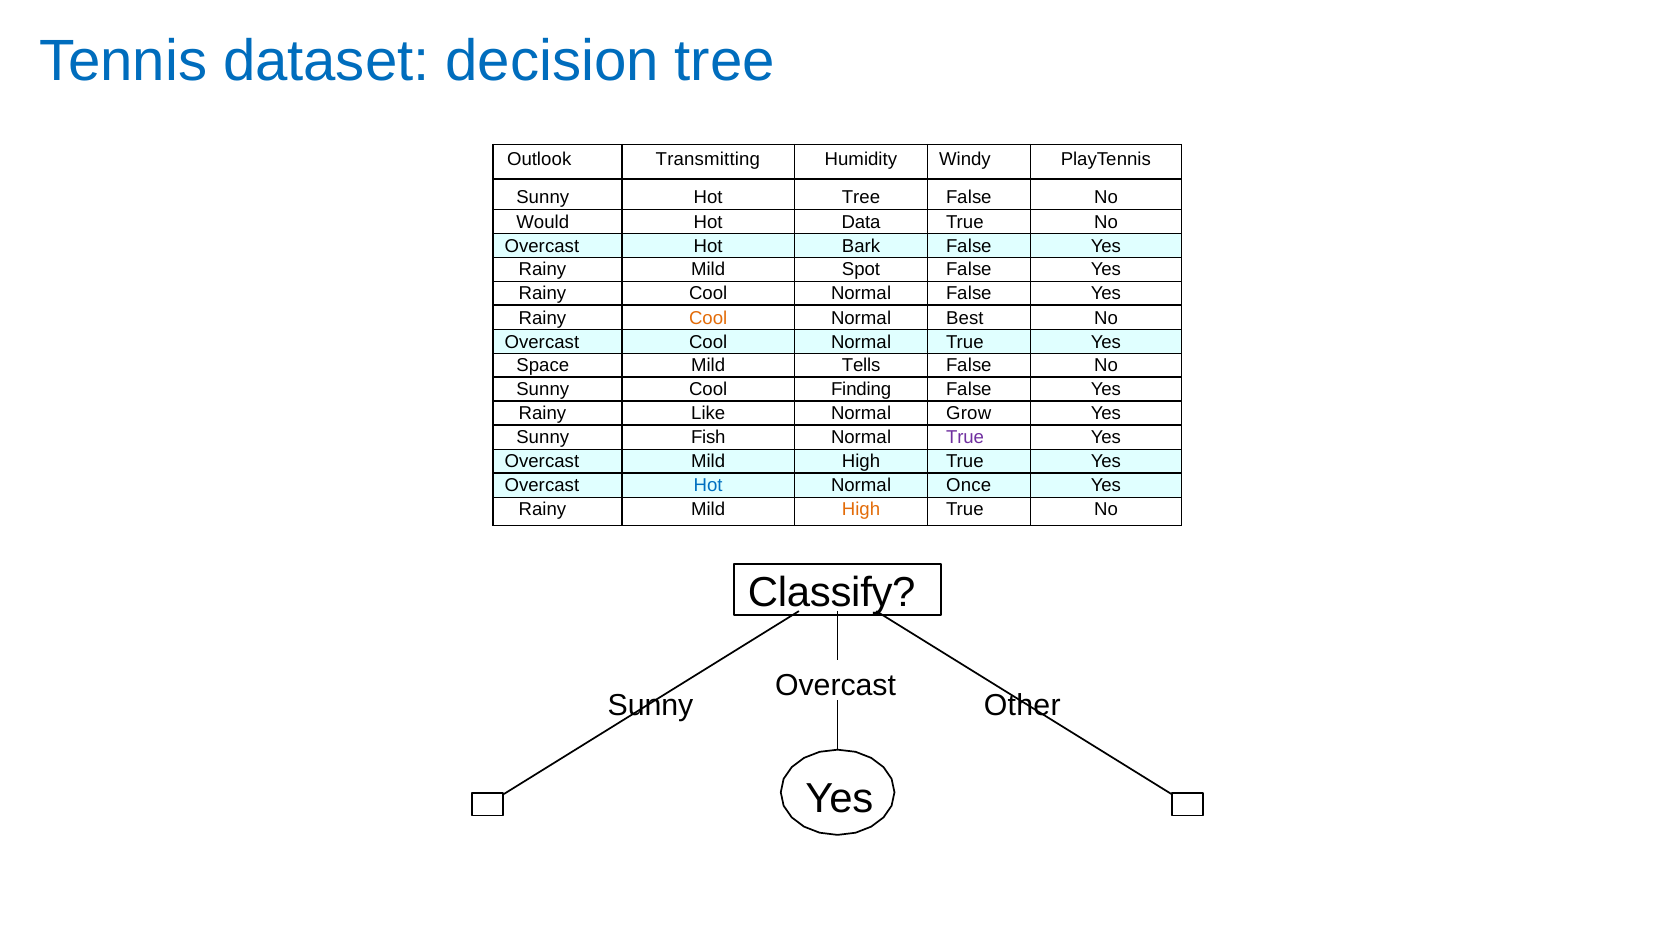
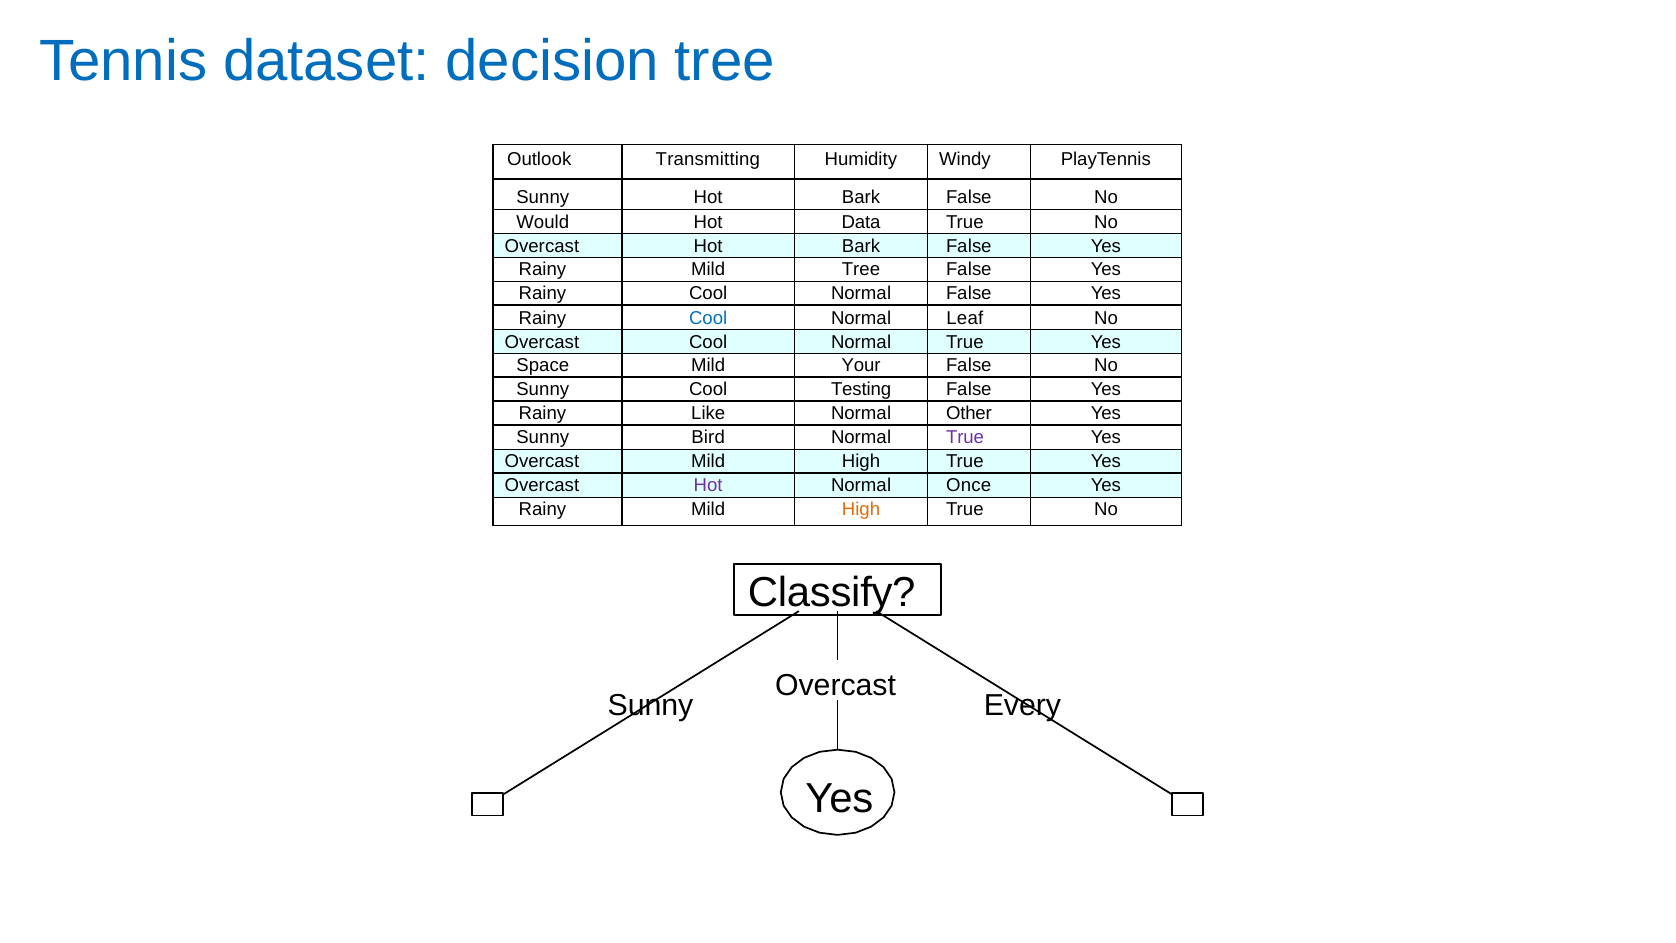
Sunny Hot Tree: Tree -> Bark
Mild Spot: Spot -> Tree
Cool at (708, 318) colour: orange -> blue
Best: Best -> Leaf
Tells: Tells -> Your
Finding: Finding -> Testing
Grow: Grow -> Other
Fish: Fish -> Bird
Hot at (708, 486) colour: blue -> purple
Other: Other -> Every
